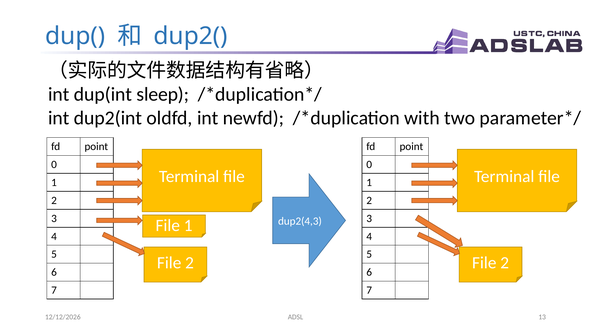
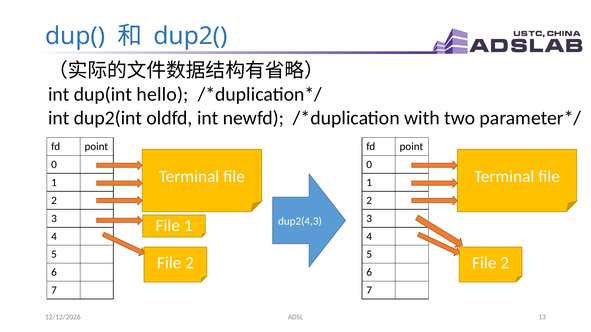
sleep: sleep -> hello
